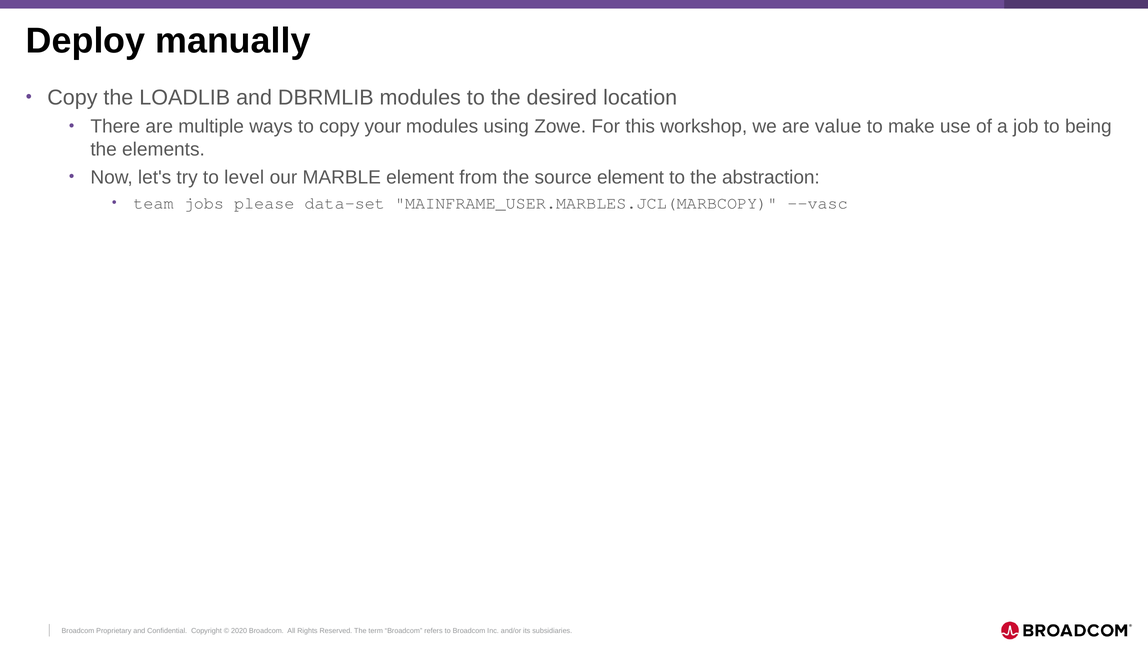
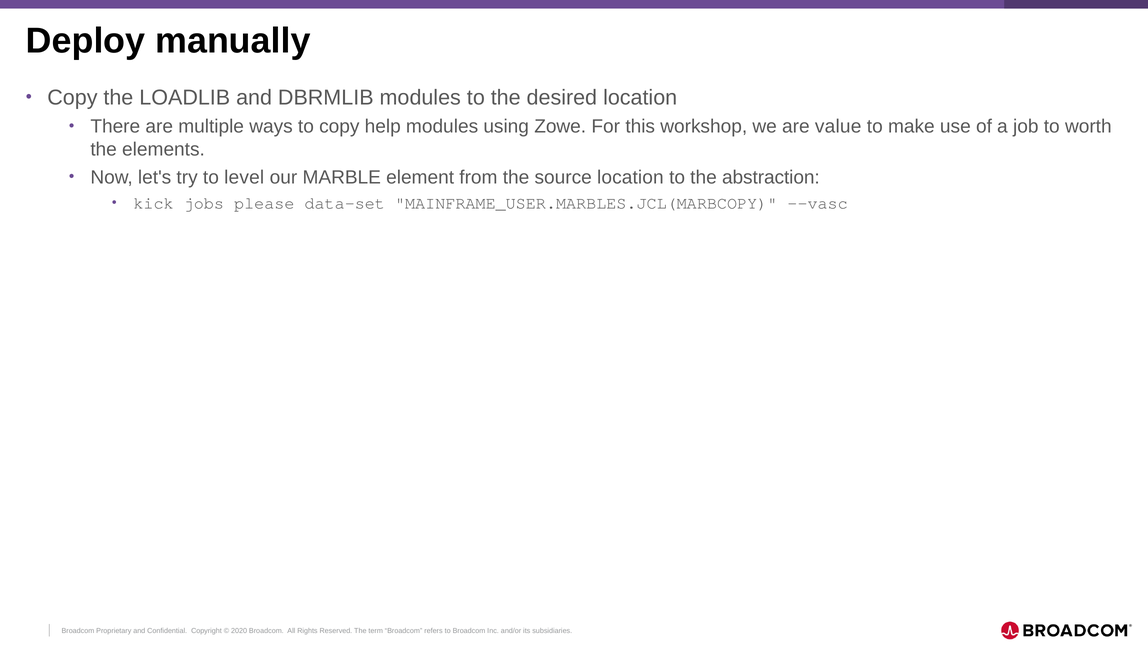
your: your -> help
being: being -> worth
source element: element -> location
team: team -> kick
